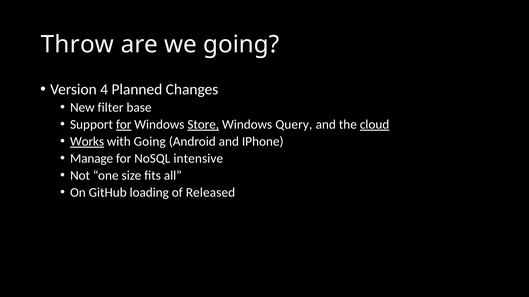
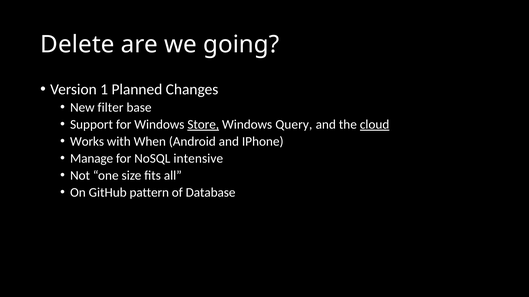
Throw: Throw -> Delete
4: 4 -> 1
for at (124, 125) underline: present -> none
Works underline: present -> none
with Going: Going -> When
loading: loading -> pattern
Released: Released -> Database
